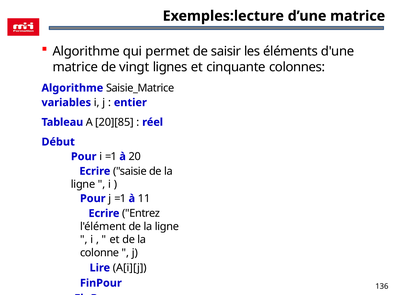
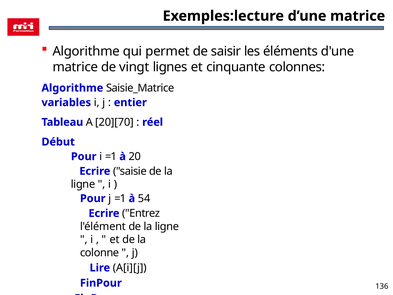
20][85: 20][85 -> 20][70
11: 11 -> 54
